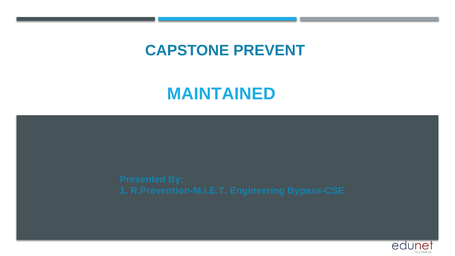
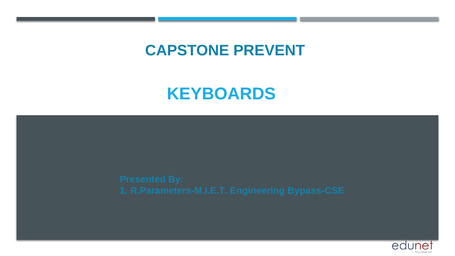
MAINTAINED: MAINTAINED -> KEYBOARDS
R.Prevention-M.I.E.T: R.Prevention-M.I.E.T -> R.Parameters-M.I.E.T
